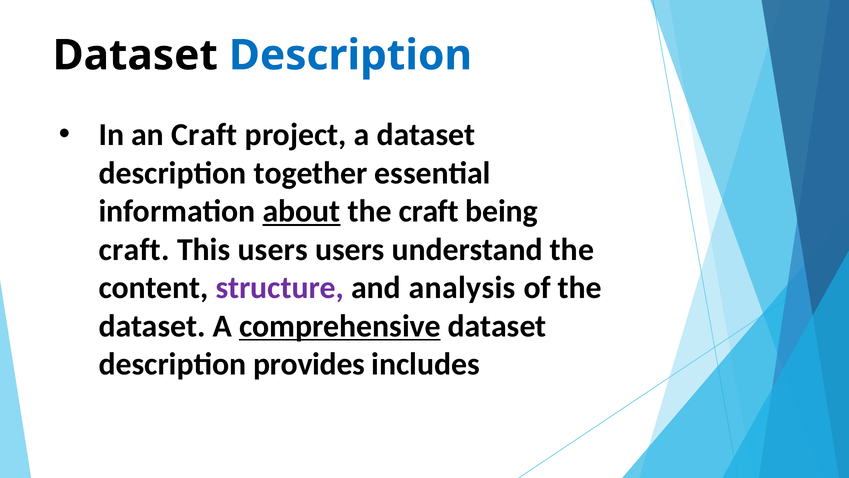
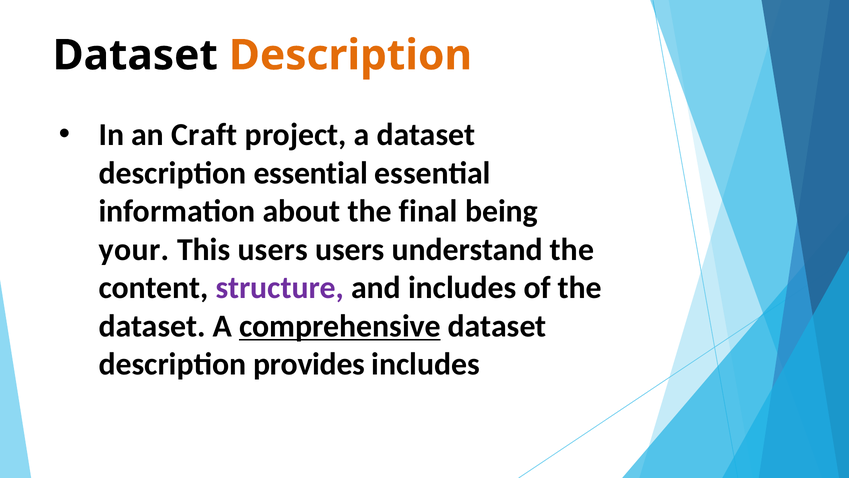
Description at (350, 55) colour: blue -> orange
description together: together -> essential
about underline: present -> none
the craft: craft -> final
craft at (134, 249): craft -> your
and analysis: analysis -> includes
